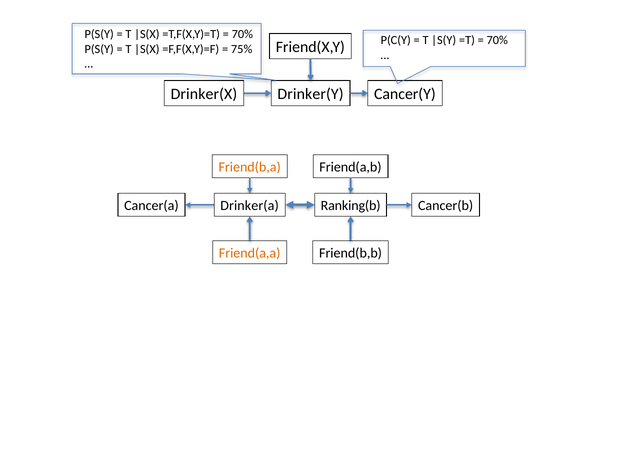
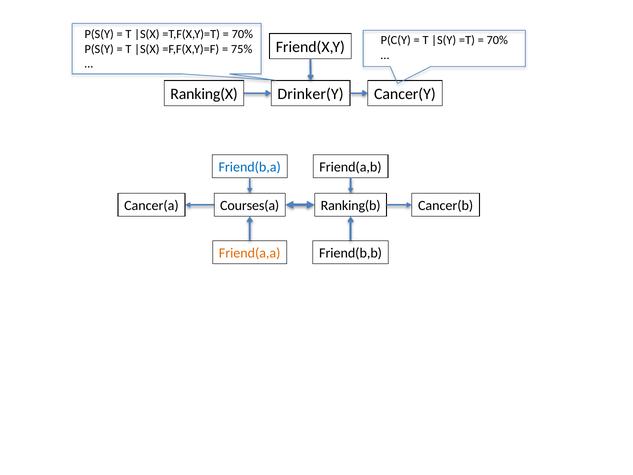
Drinker(X: Drinker(X -> Ranking(X
Friend(b,a colour: orange -> blue
Drinker(a: Drinker(a -> Courses(a
